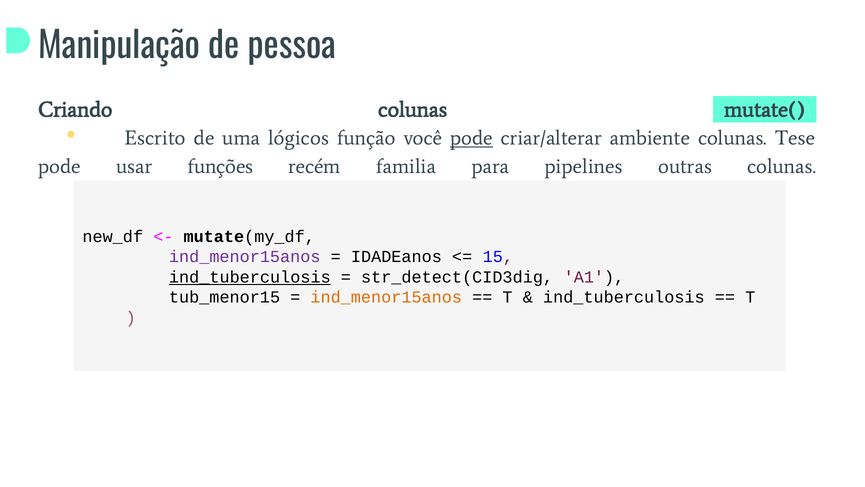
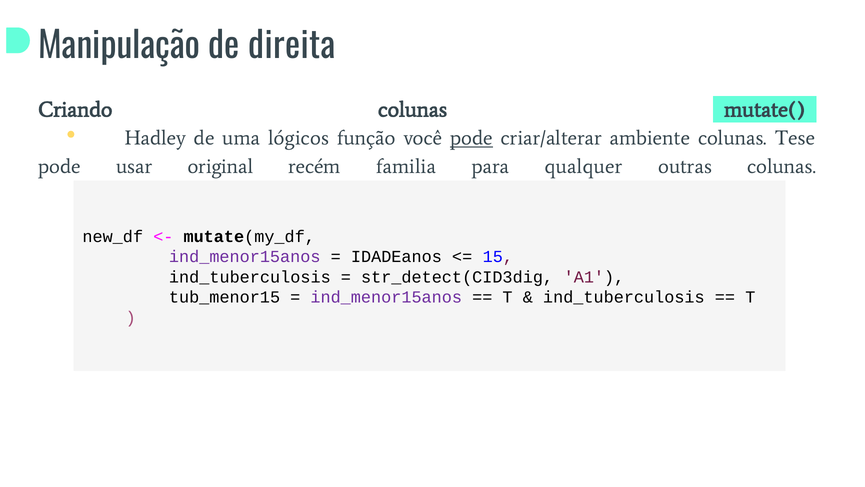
pessoa: pessoa -> direita
Escrito: Escrito -> Hadley
funções: funções -> original
pipelines: pipelines -> qualquer
ind_tuberculosis at (250, 277) underline: present -> none
ind_menor15anos at (386, 297) colour: orange -> purple
